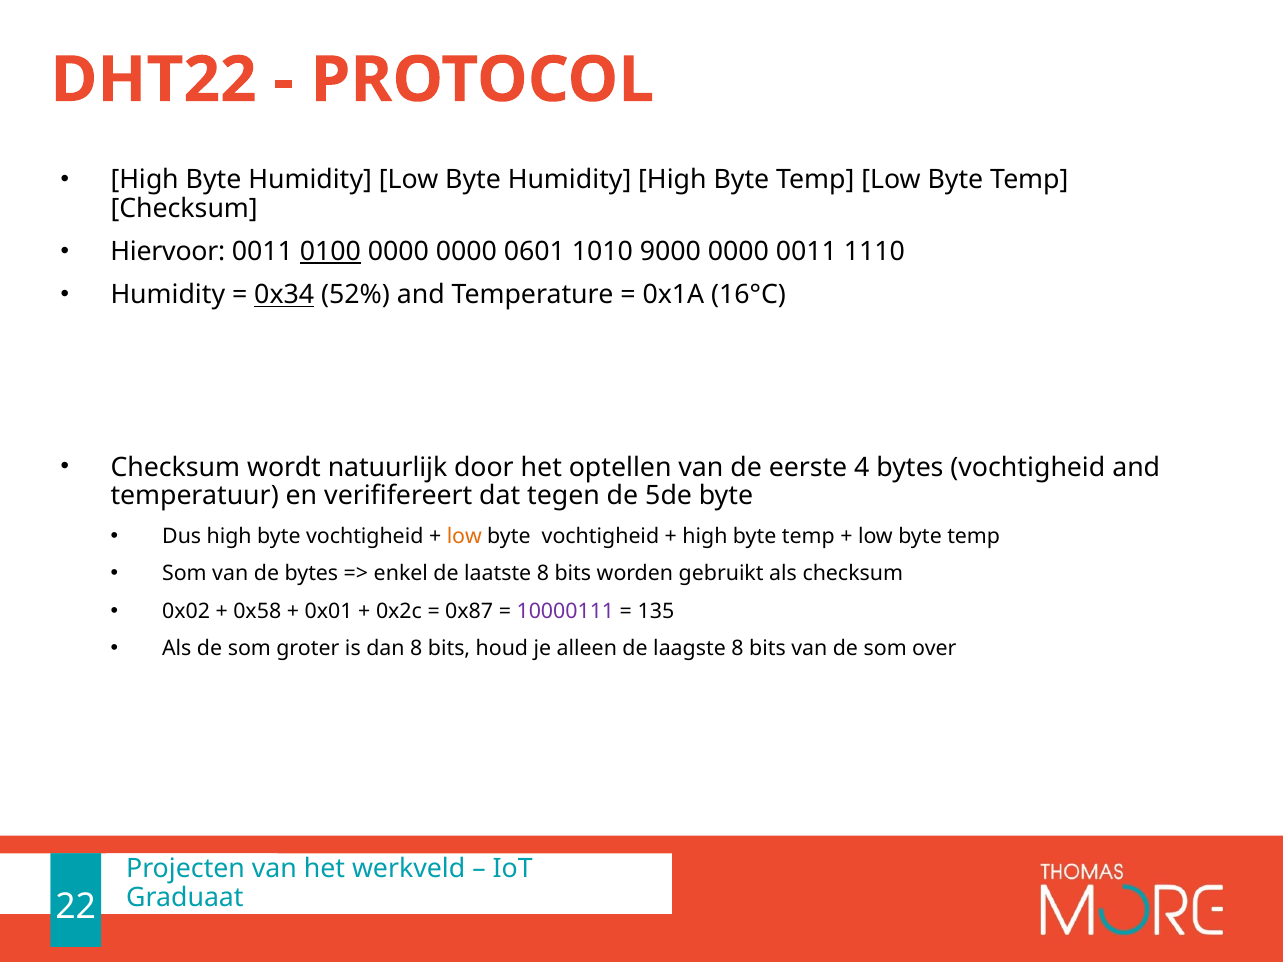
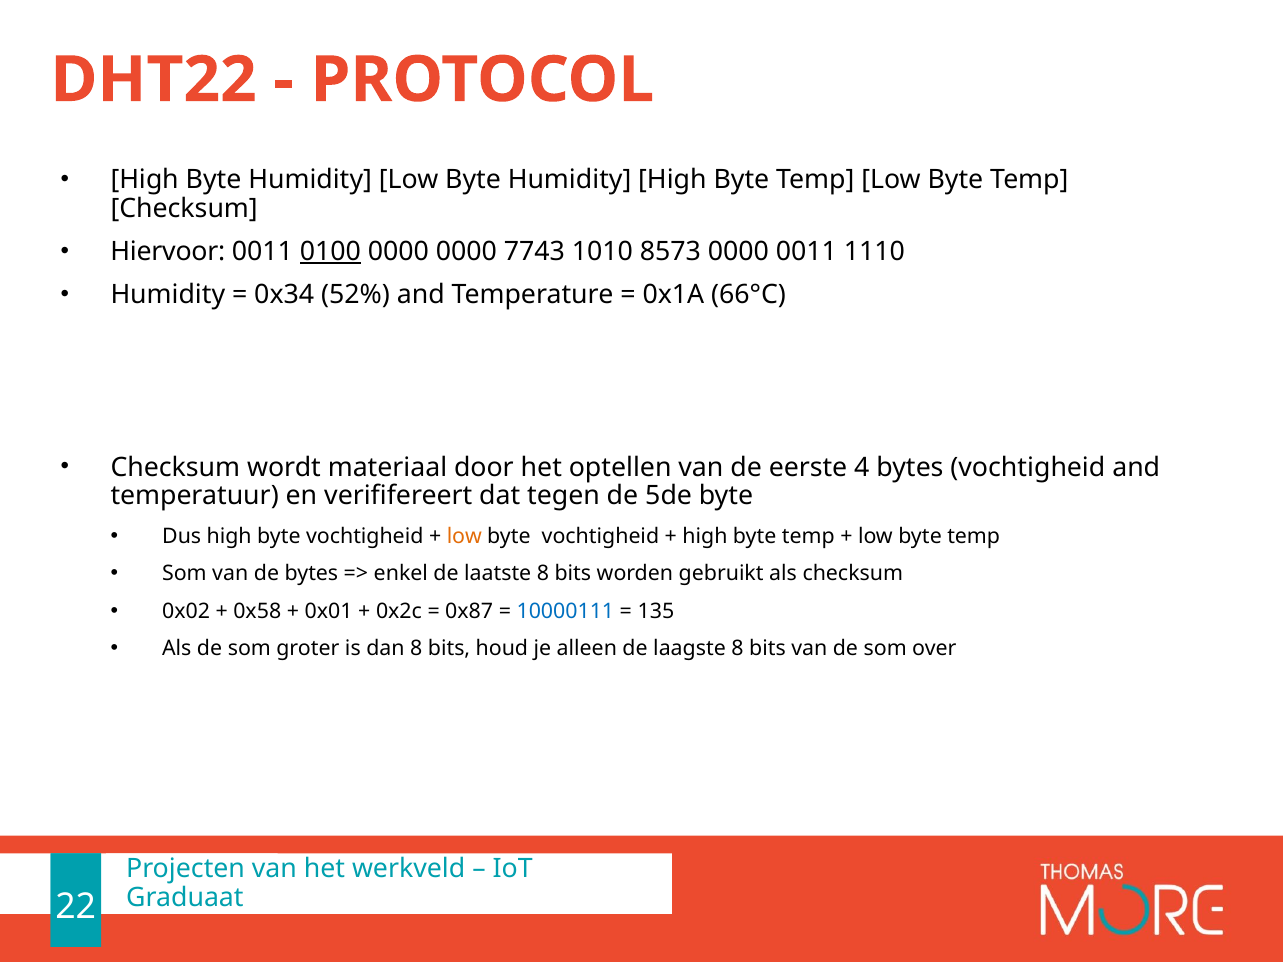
0601: 0601 -> 7743
9000: 9000 -> 8573
0x34 underline: present -> none
16°C: 16°C -> 66°C
natuurlijk: natuurlijk -> materiaal
10000111 colour: purple -> blue
